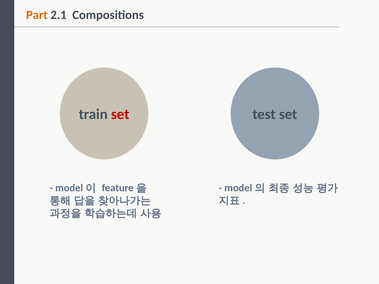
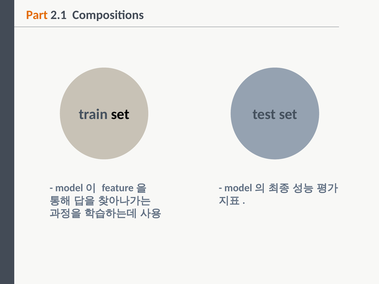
set at (120, 114) colour: red -> black
